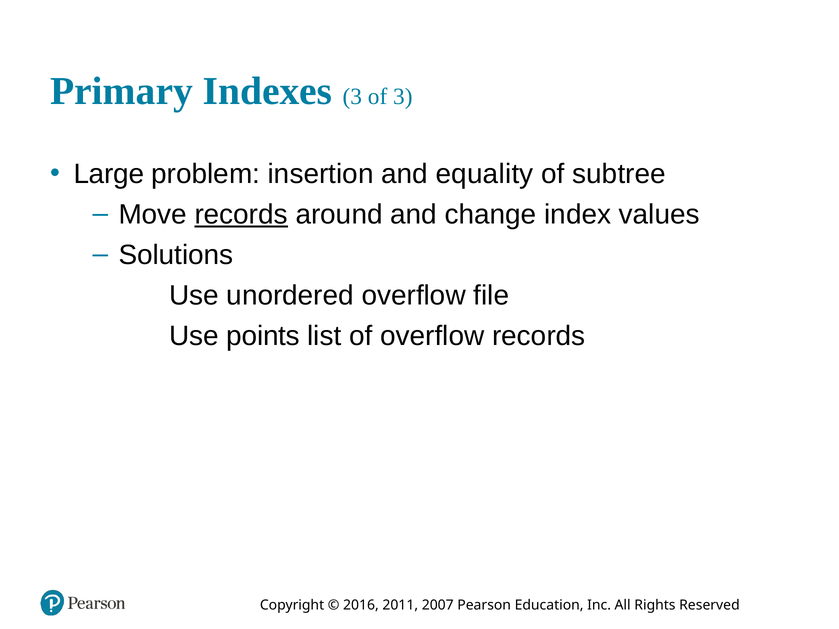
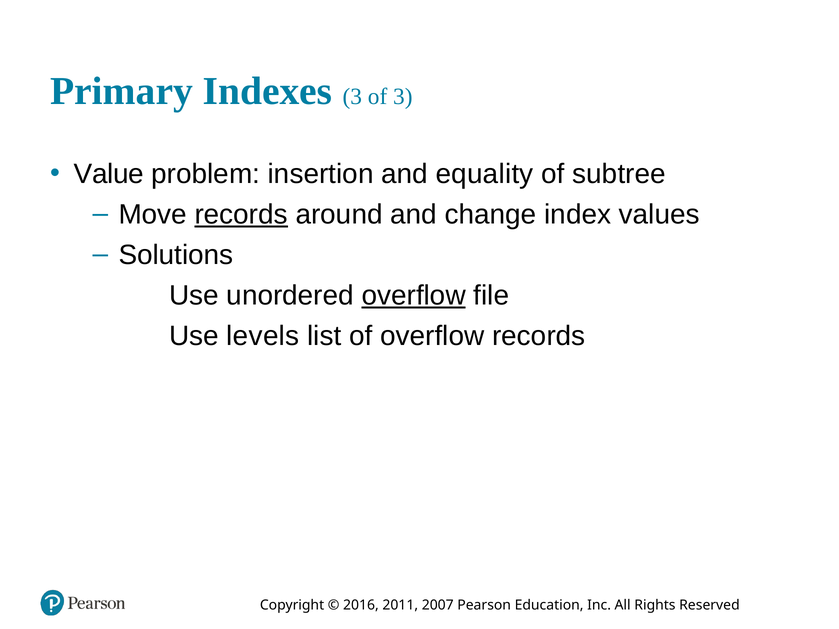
Large: Large -> Value
overflow at (414, 296) underline: none -> present
points: points -> levels
